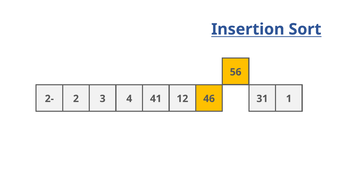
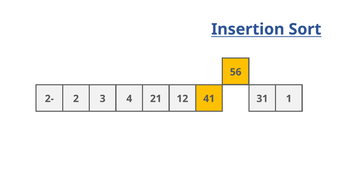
41: 41 -> 21
46: 46 -> 41
